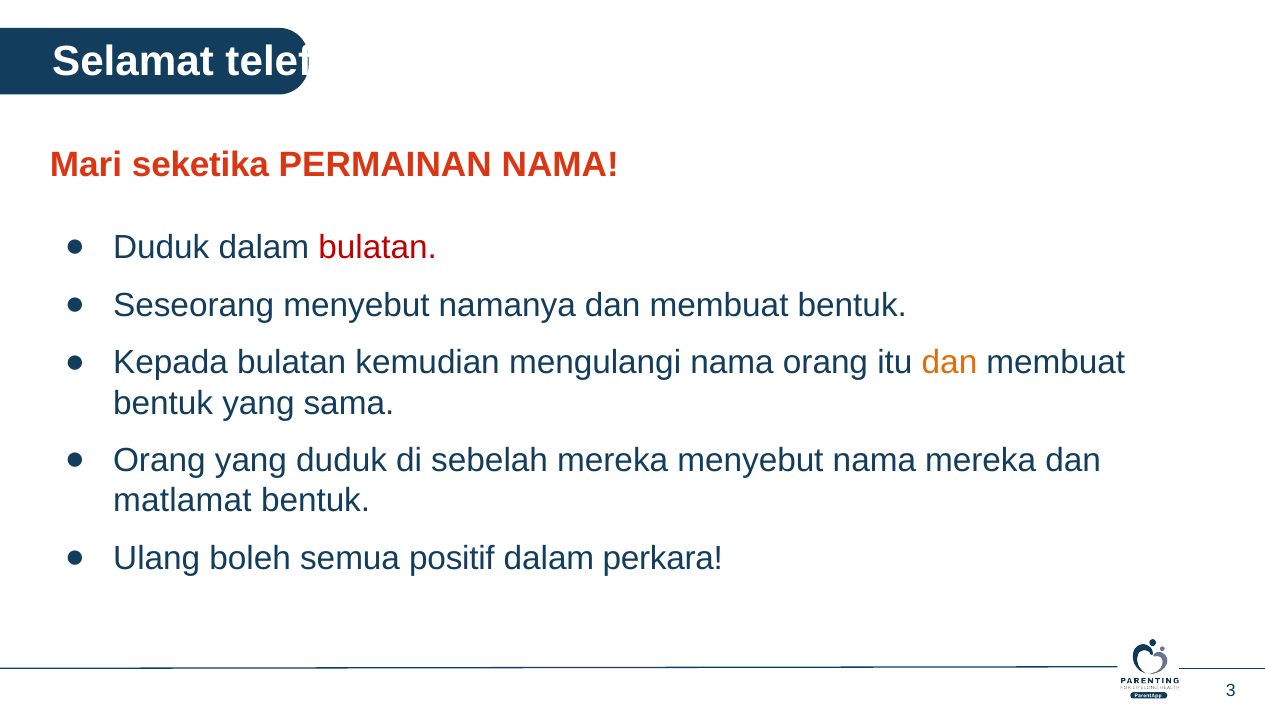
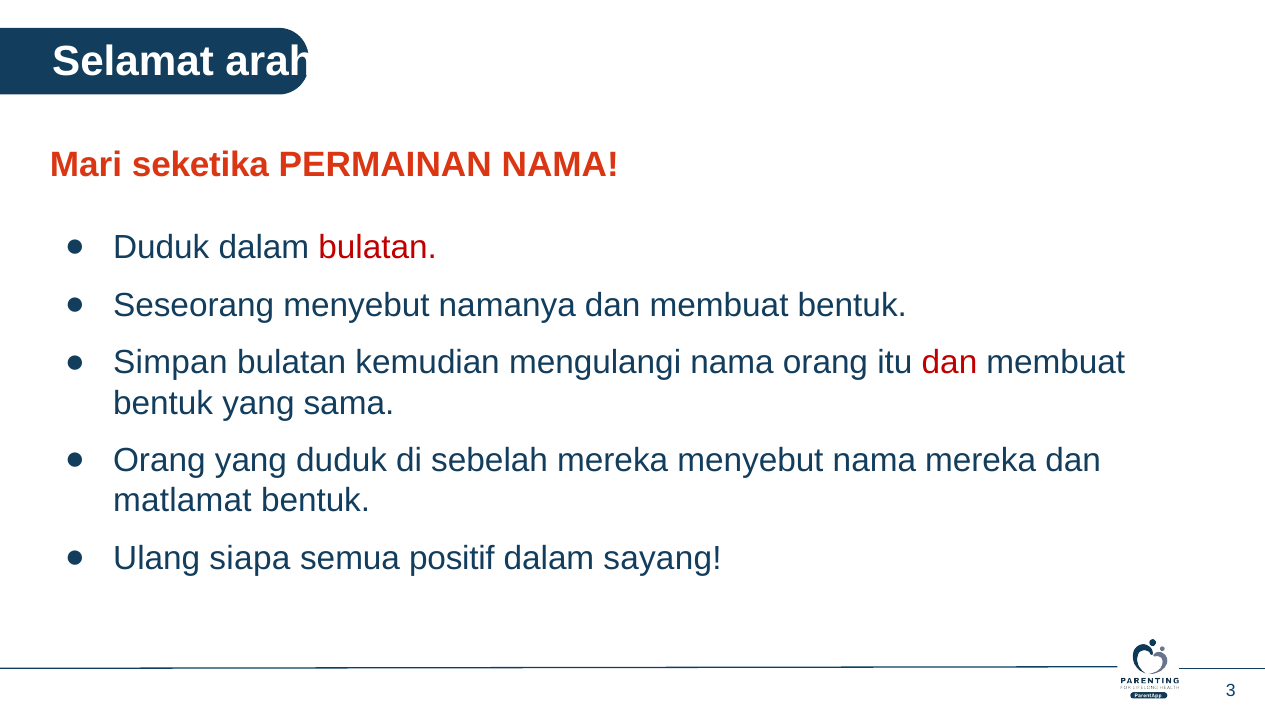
telefon: telefon -> arahan
Kepada: Kepada -> Simpan
dan at (950, 363) colour: orange -> red
boleh: boleh -> siapa
perkara: perkara -> sayang
